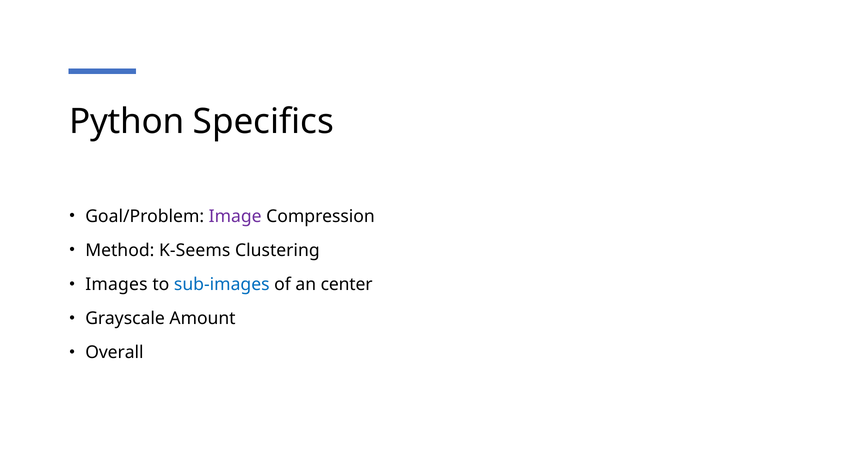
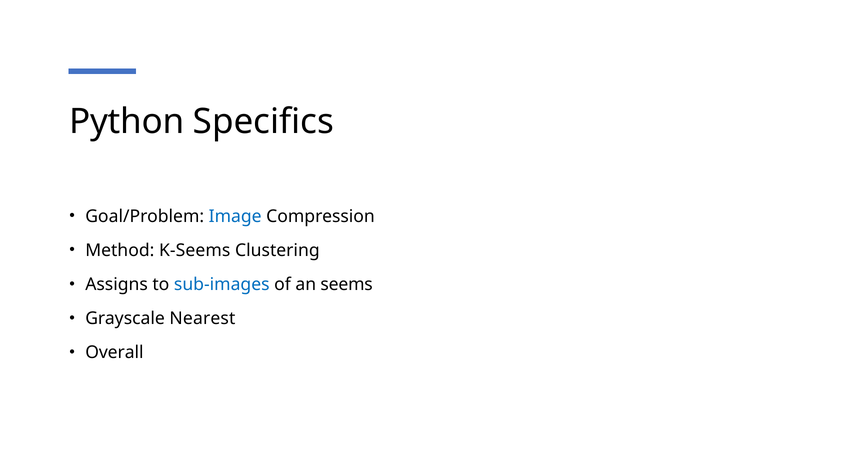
Image colour: purple -> blue
Images: Images -> Assigns
center: center -> seems
Amount: Amount -> Nearest
